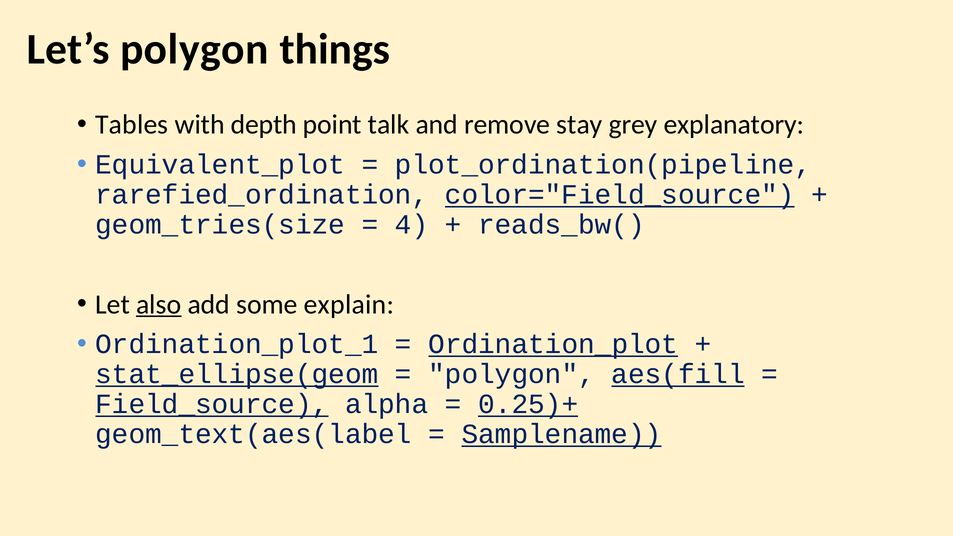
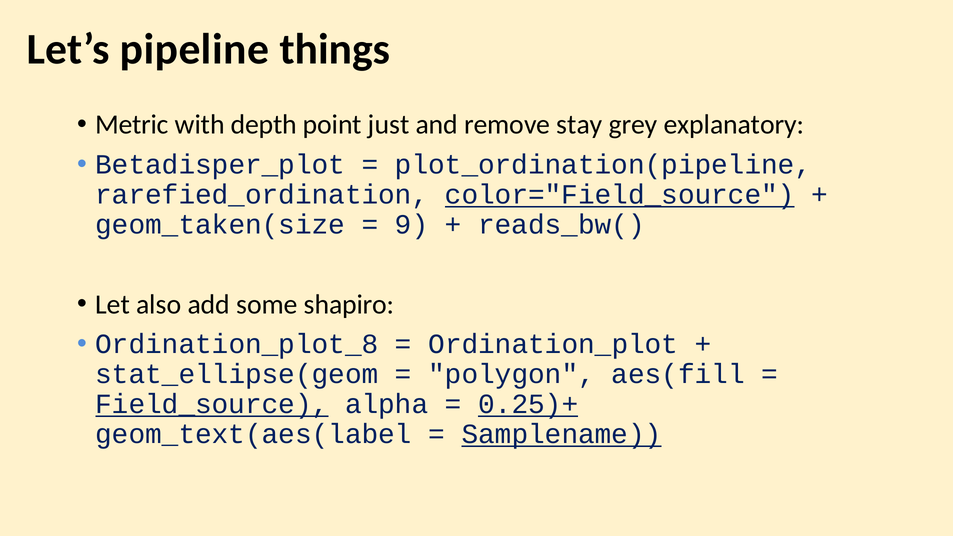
Let’s polygon: polygon -> pipeline
Tables: Tables -> Metric
talk: talk -> just
Equivalent_plot: Equivalent_plot -> Betadisper_plot
geom_tries(size: geom_tries(size -> geom_taken(size
4: 4 -> 9
also underline: present -> none
explain: explain -> shapiro
Ordination_plot_1: Ordination_plot_1 -> Ordination_plot_8
Ordination_plot underline: present -> none
stat_ellipse(geom underline: present -> none
aes(fill underline: present -> none
